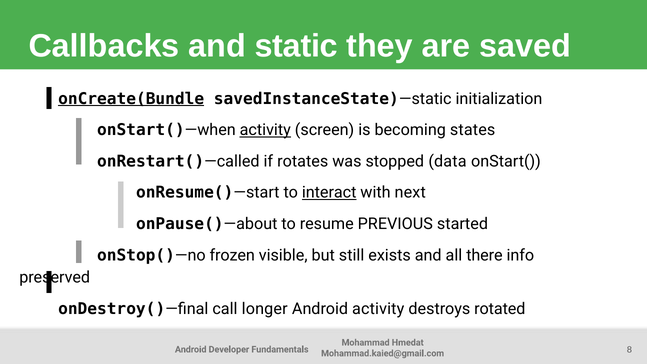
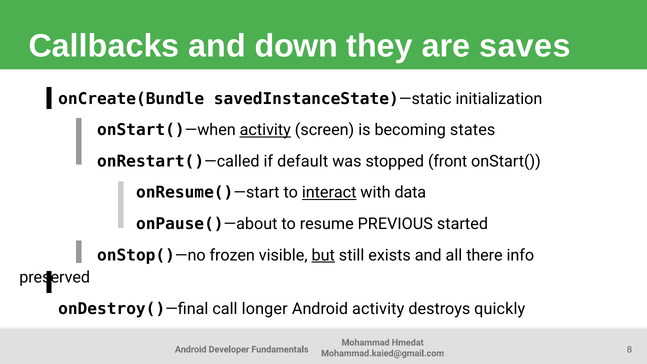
static: static -> down
saved: saved -> saves
onCreate(Bundle underline: present -> none
rotates: rotates -> default
data: data -> front
next: next -> data
but underline: none -> present
rotated: rotated -> quickly
